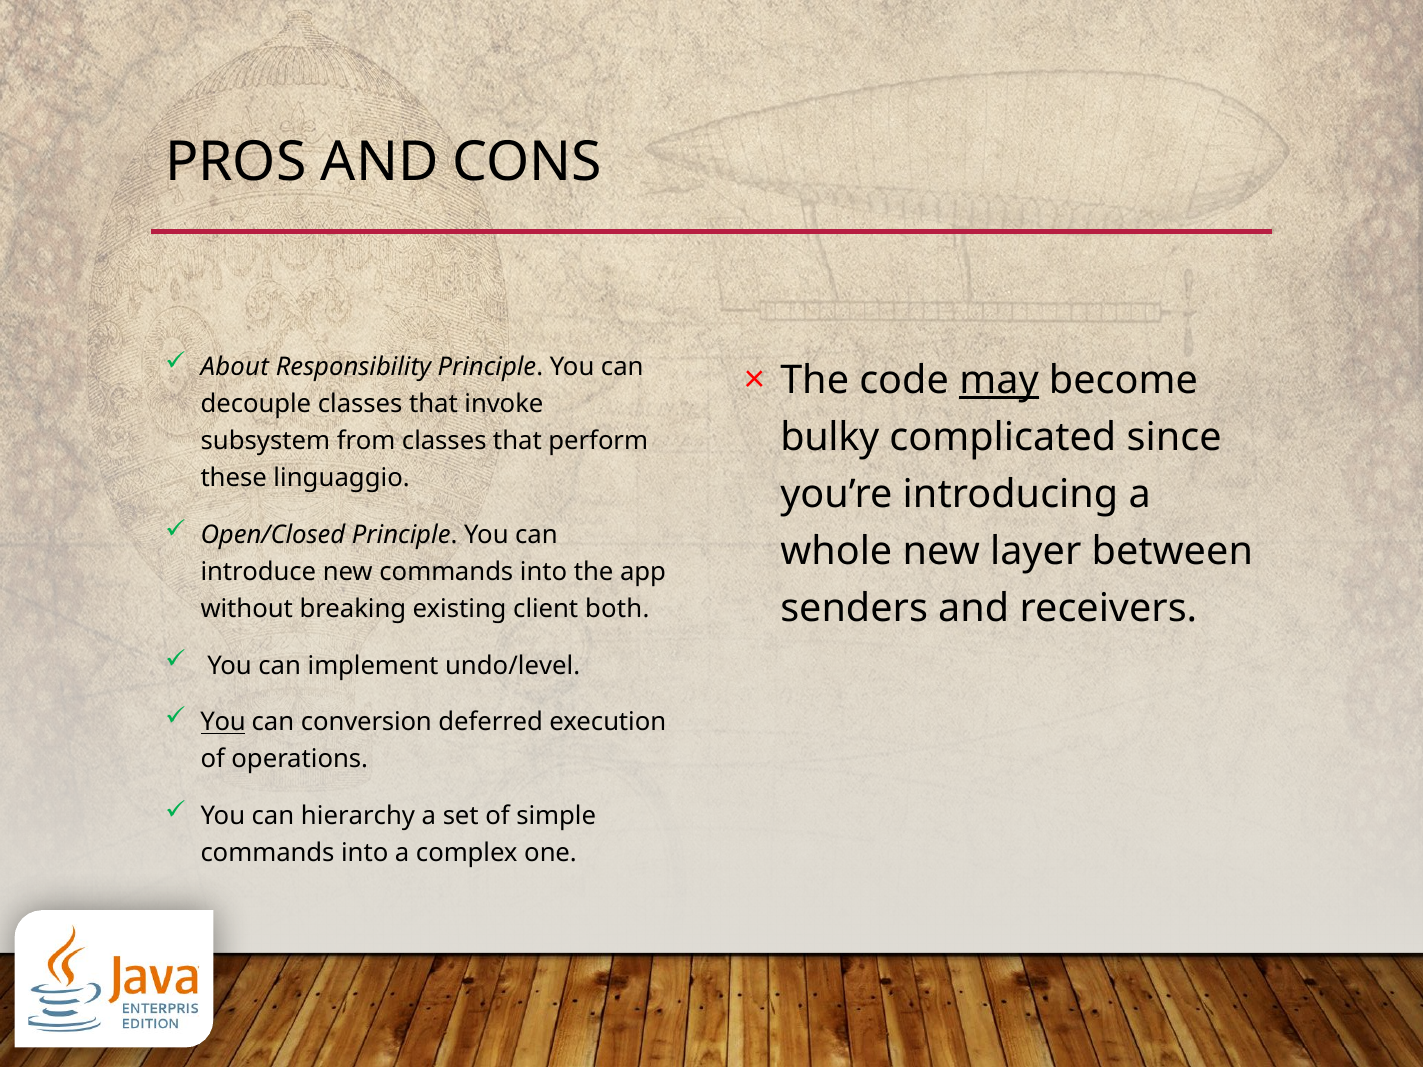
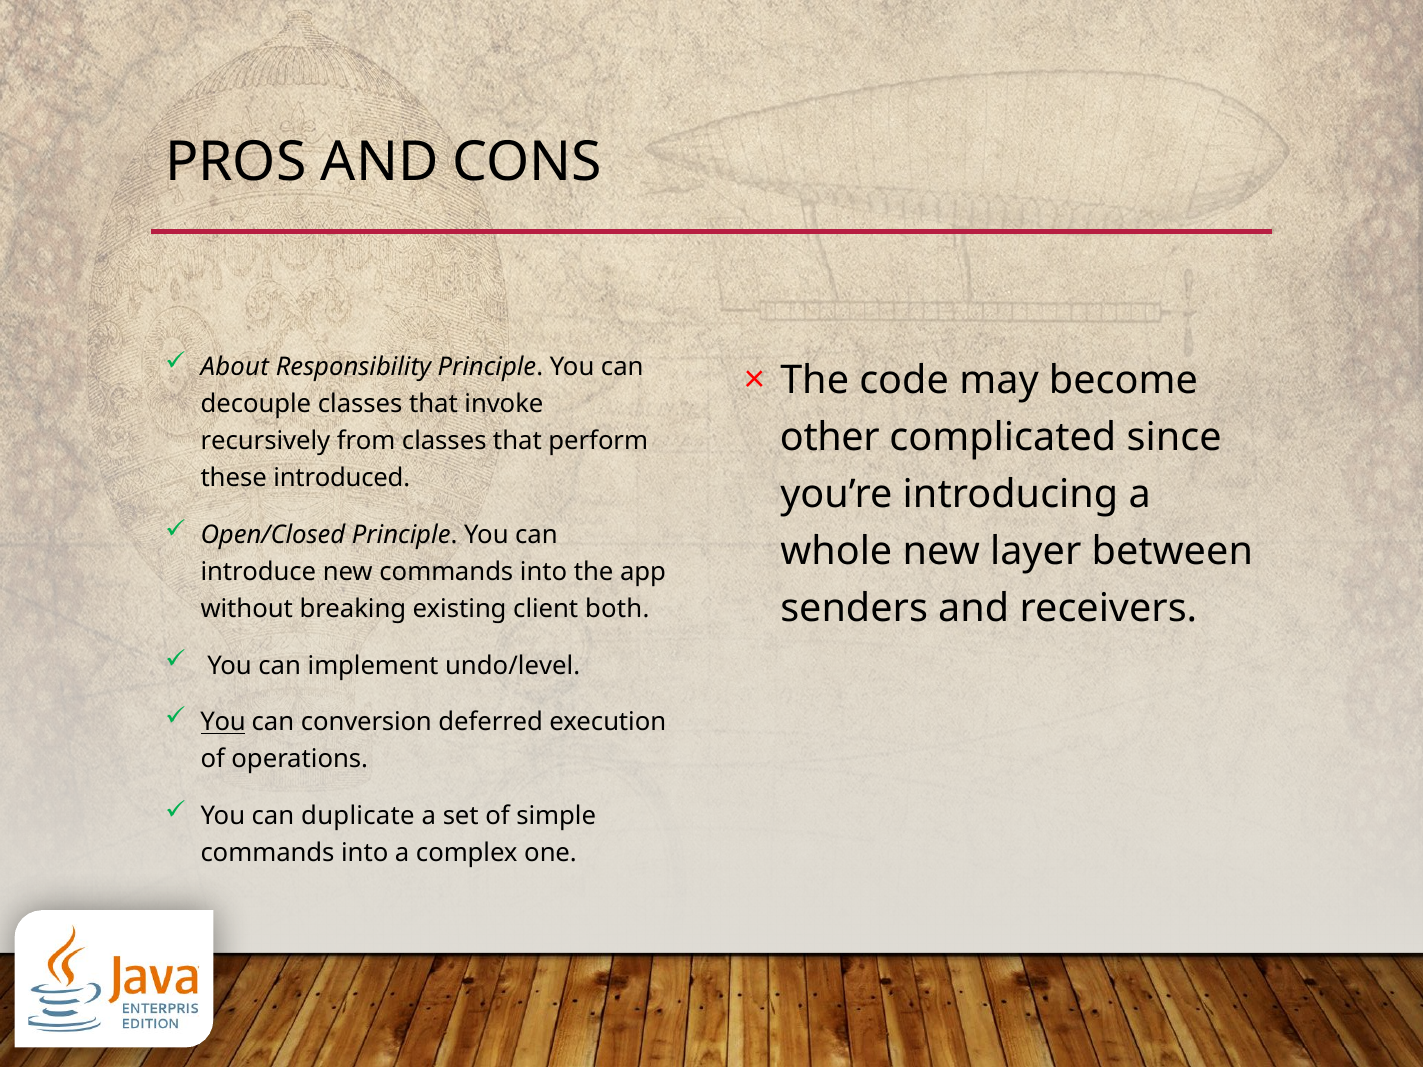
may underline: present -> none
bulky: bulky -> other
subsystem: subsystem -> recursively
linguaggio: linguaggio -> introduced
hierarchy: hierarchy -> duplicate
